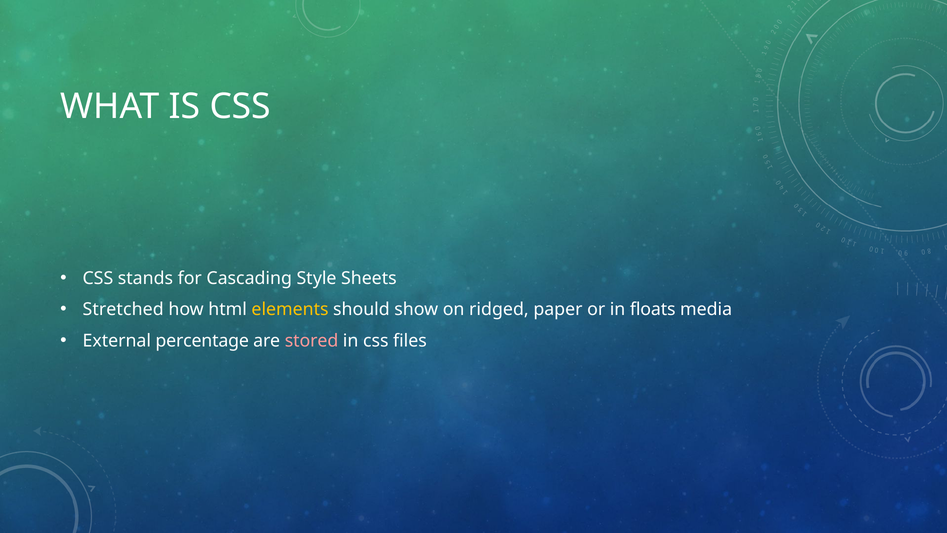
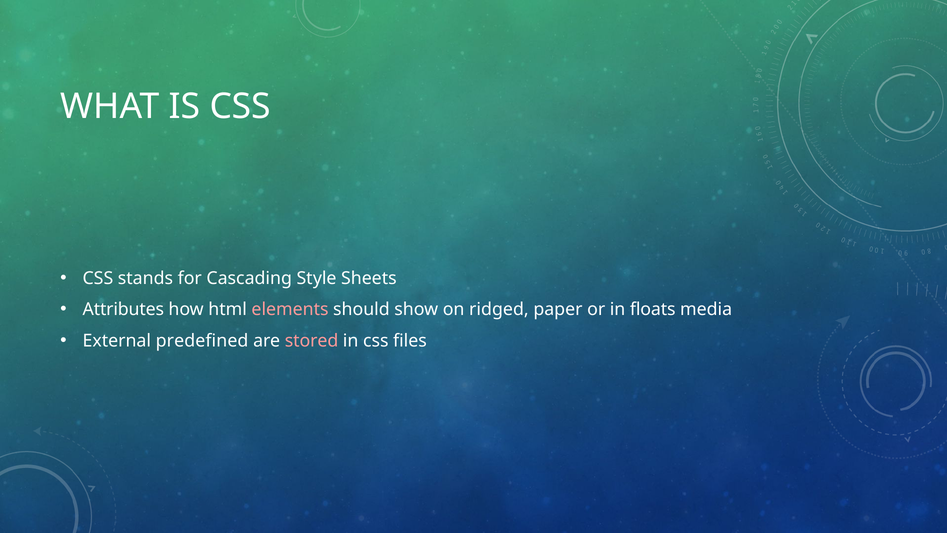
Stretched: Stretched -> Attributes
elements colour: yellow -> pink
percentage: percentage -> predefined
